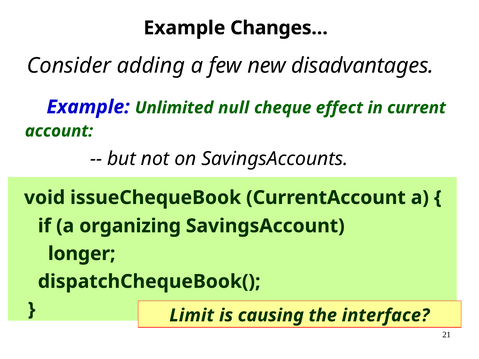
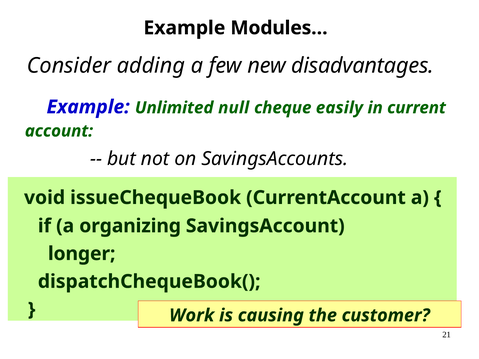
Changes…: Changes… -> Modules…
effect: effect -> easily
Limit: Limit -> Work
interface: interface -> customer
